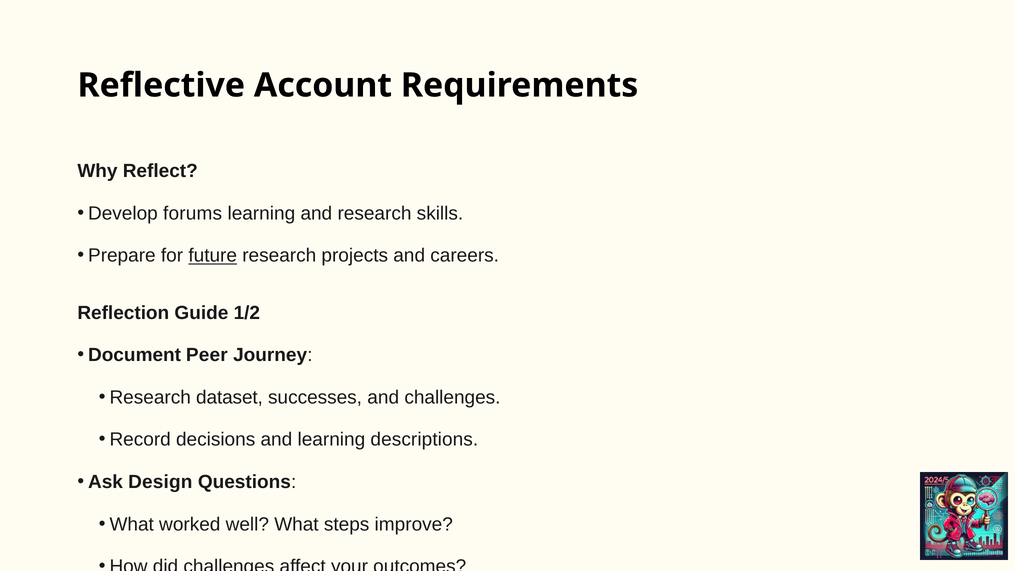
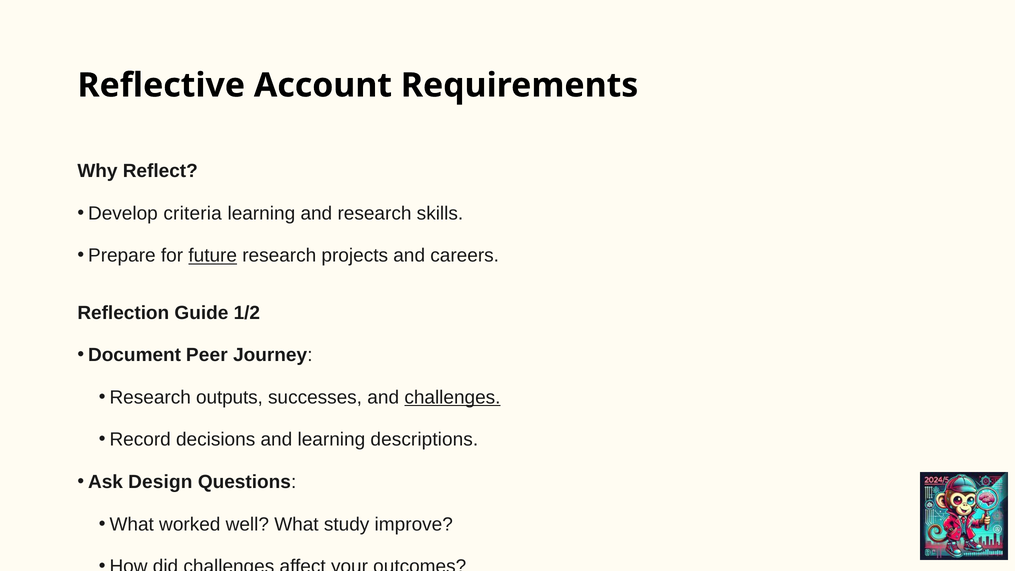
forums: forums -> criteria
dataset: dataset -> outputs
challenges at (452, 397) underline: none -> present
What steps: steps -> study
